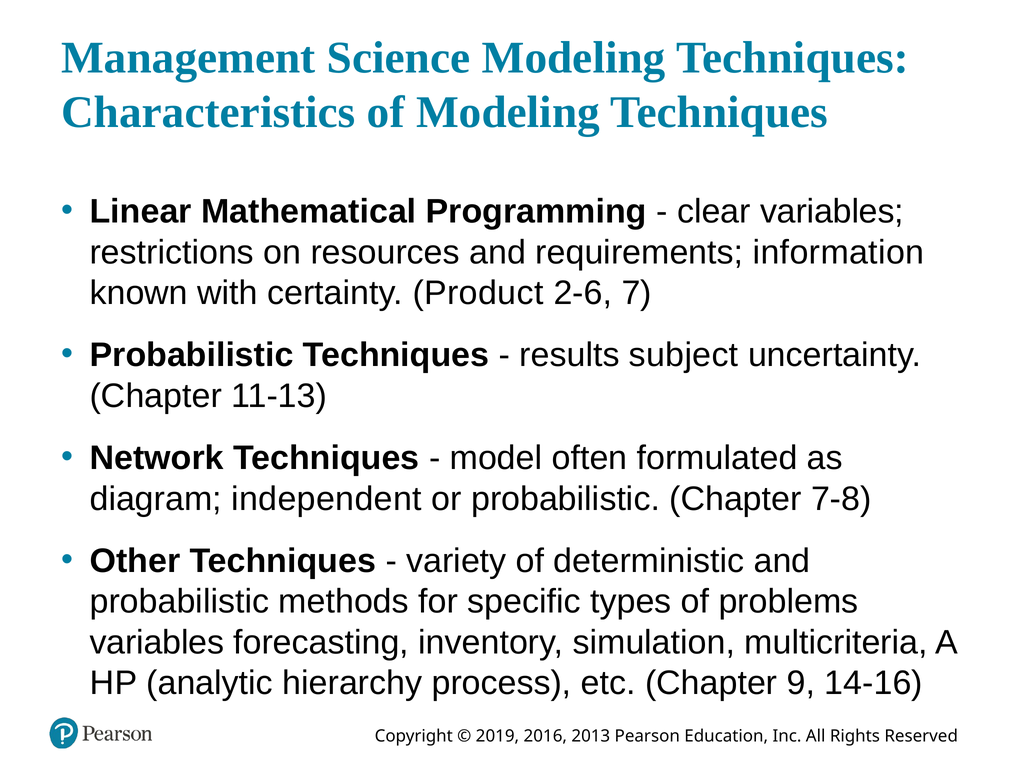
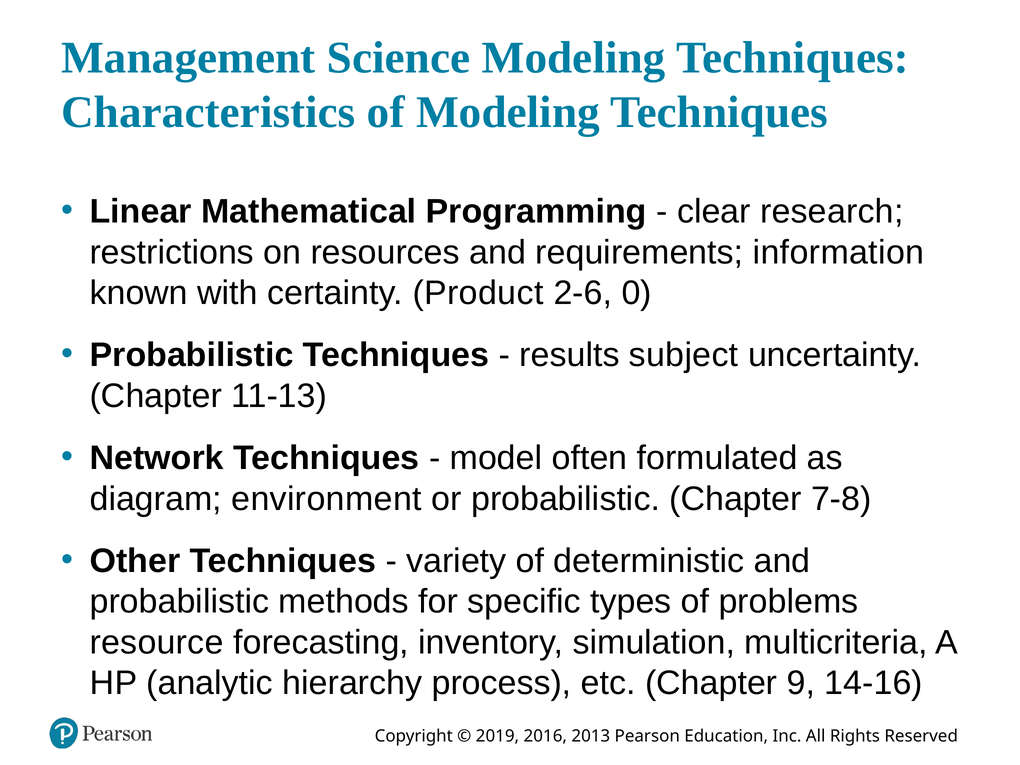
clear variables: variables -> research
7: 7 -> 0
independent: independent -> environment
variables at (157, 642): variables -> resource
